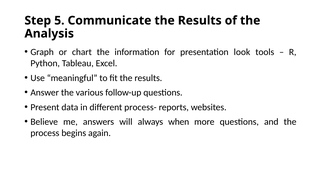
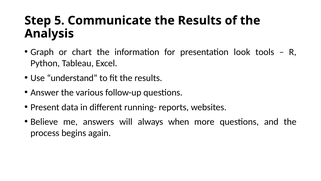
meaningful: meaningful -> understand
process-: process- -> running-
